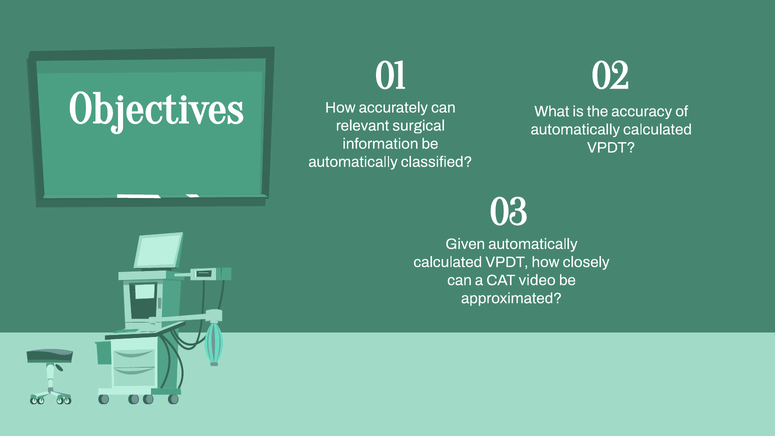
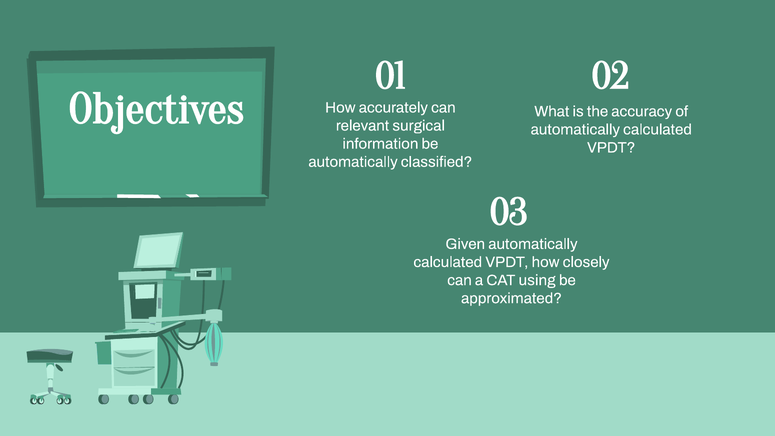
video: video -> using
